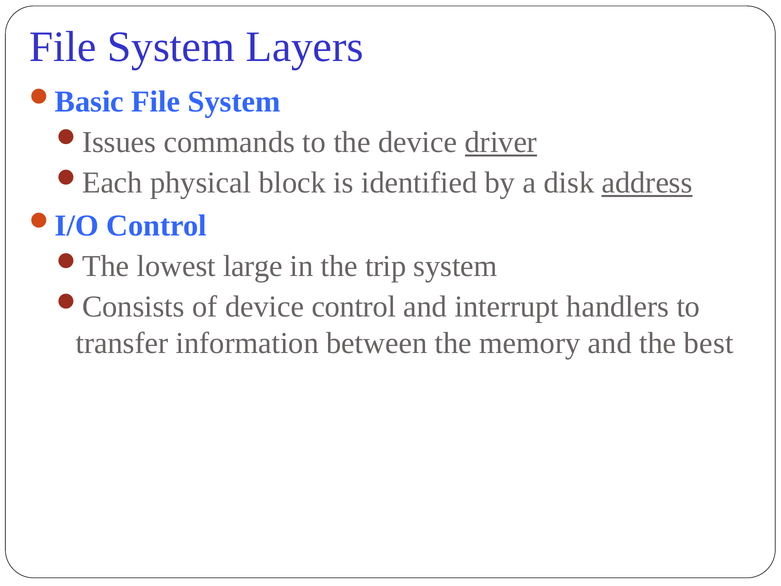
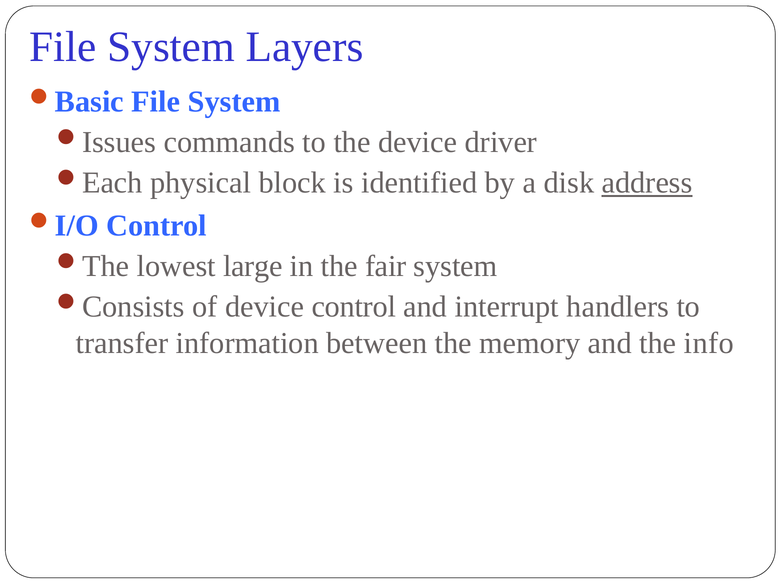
driver underline: present -> none
trip: trip -> fair
best: best -> info
